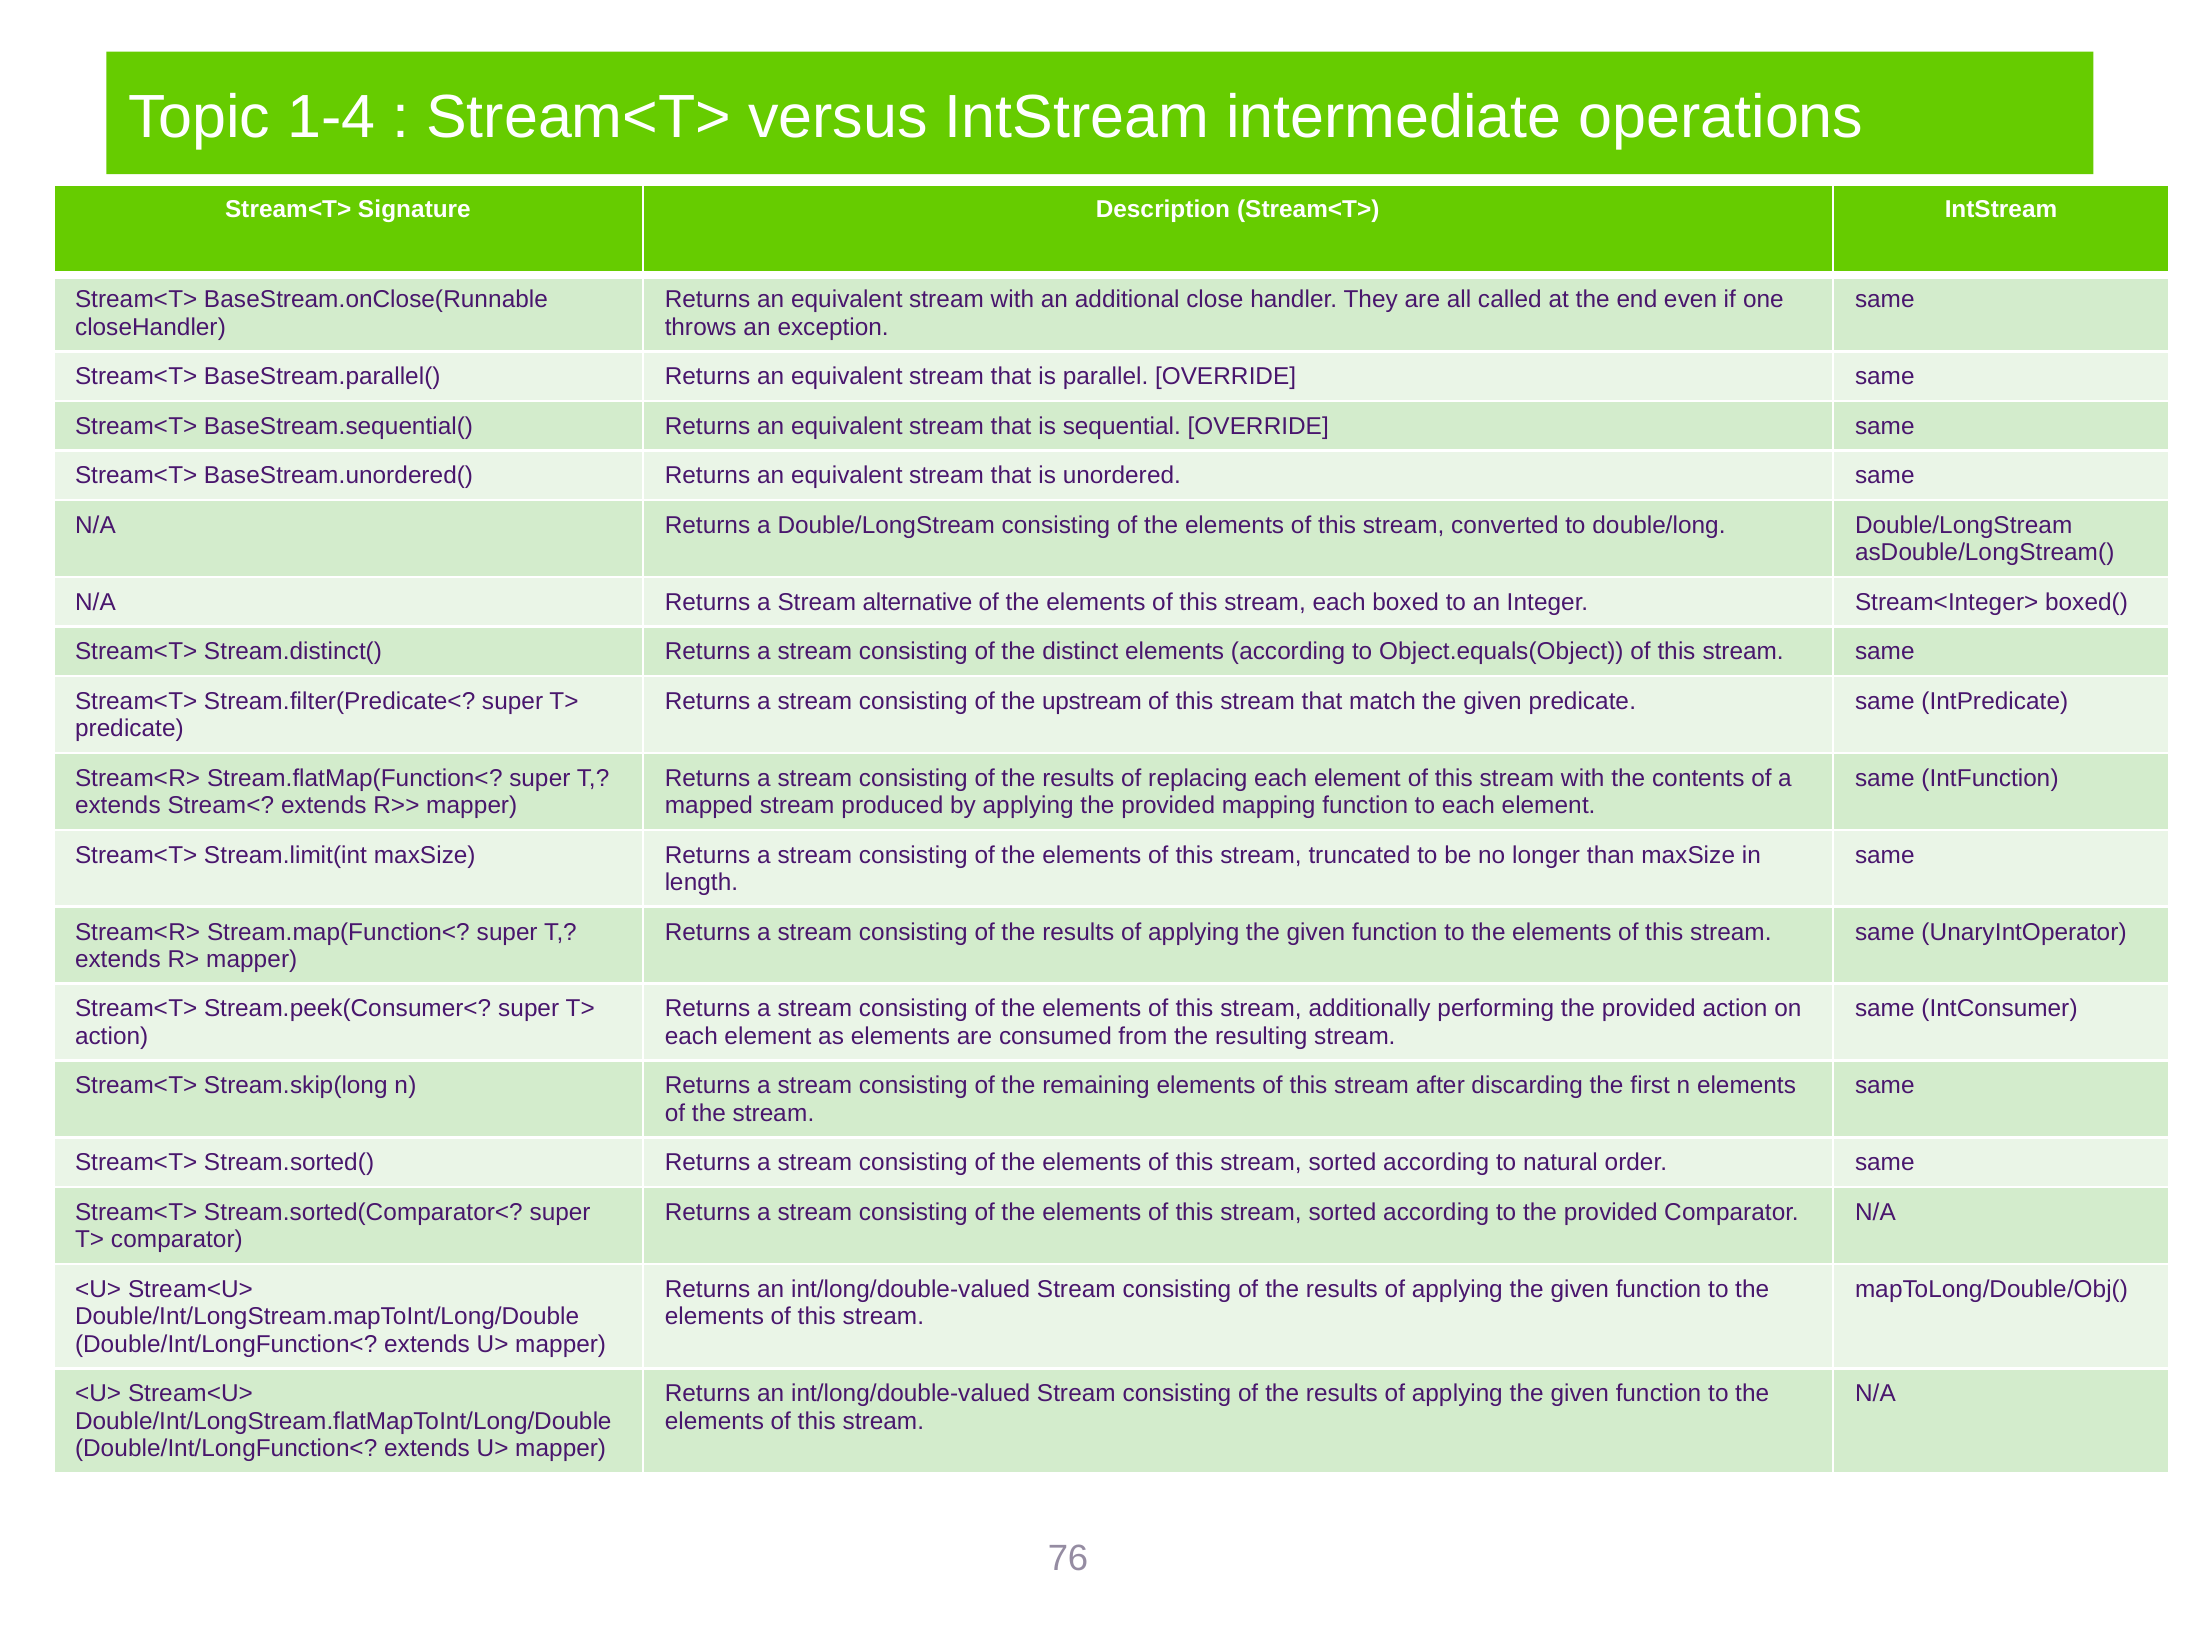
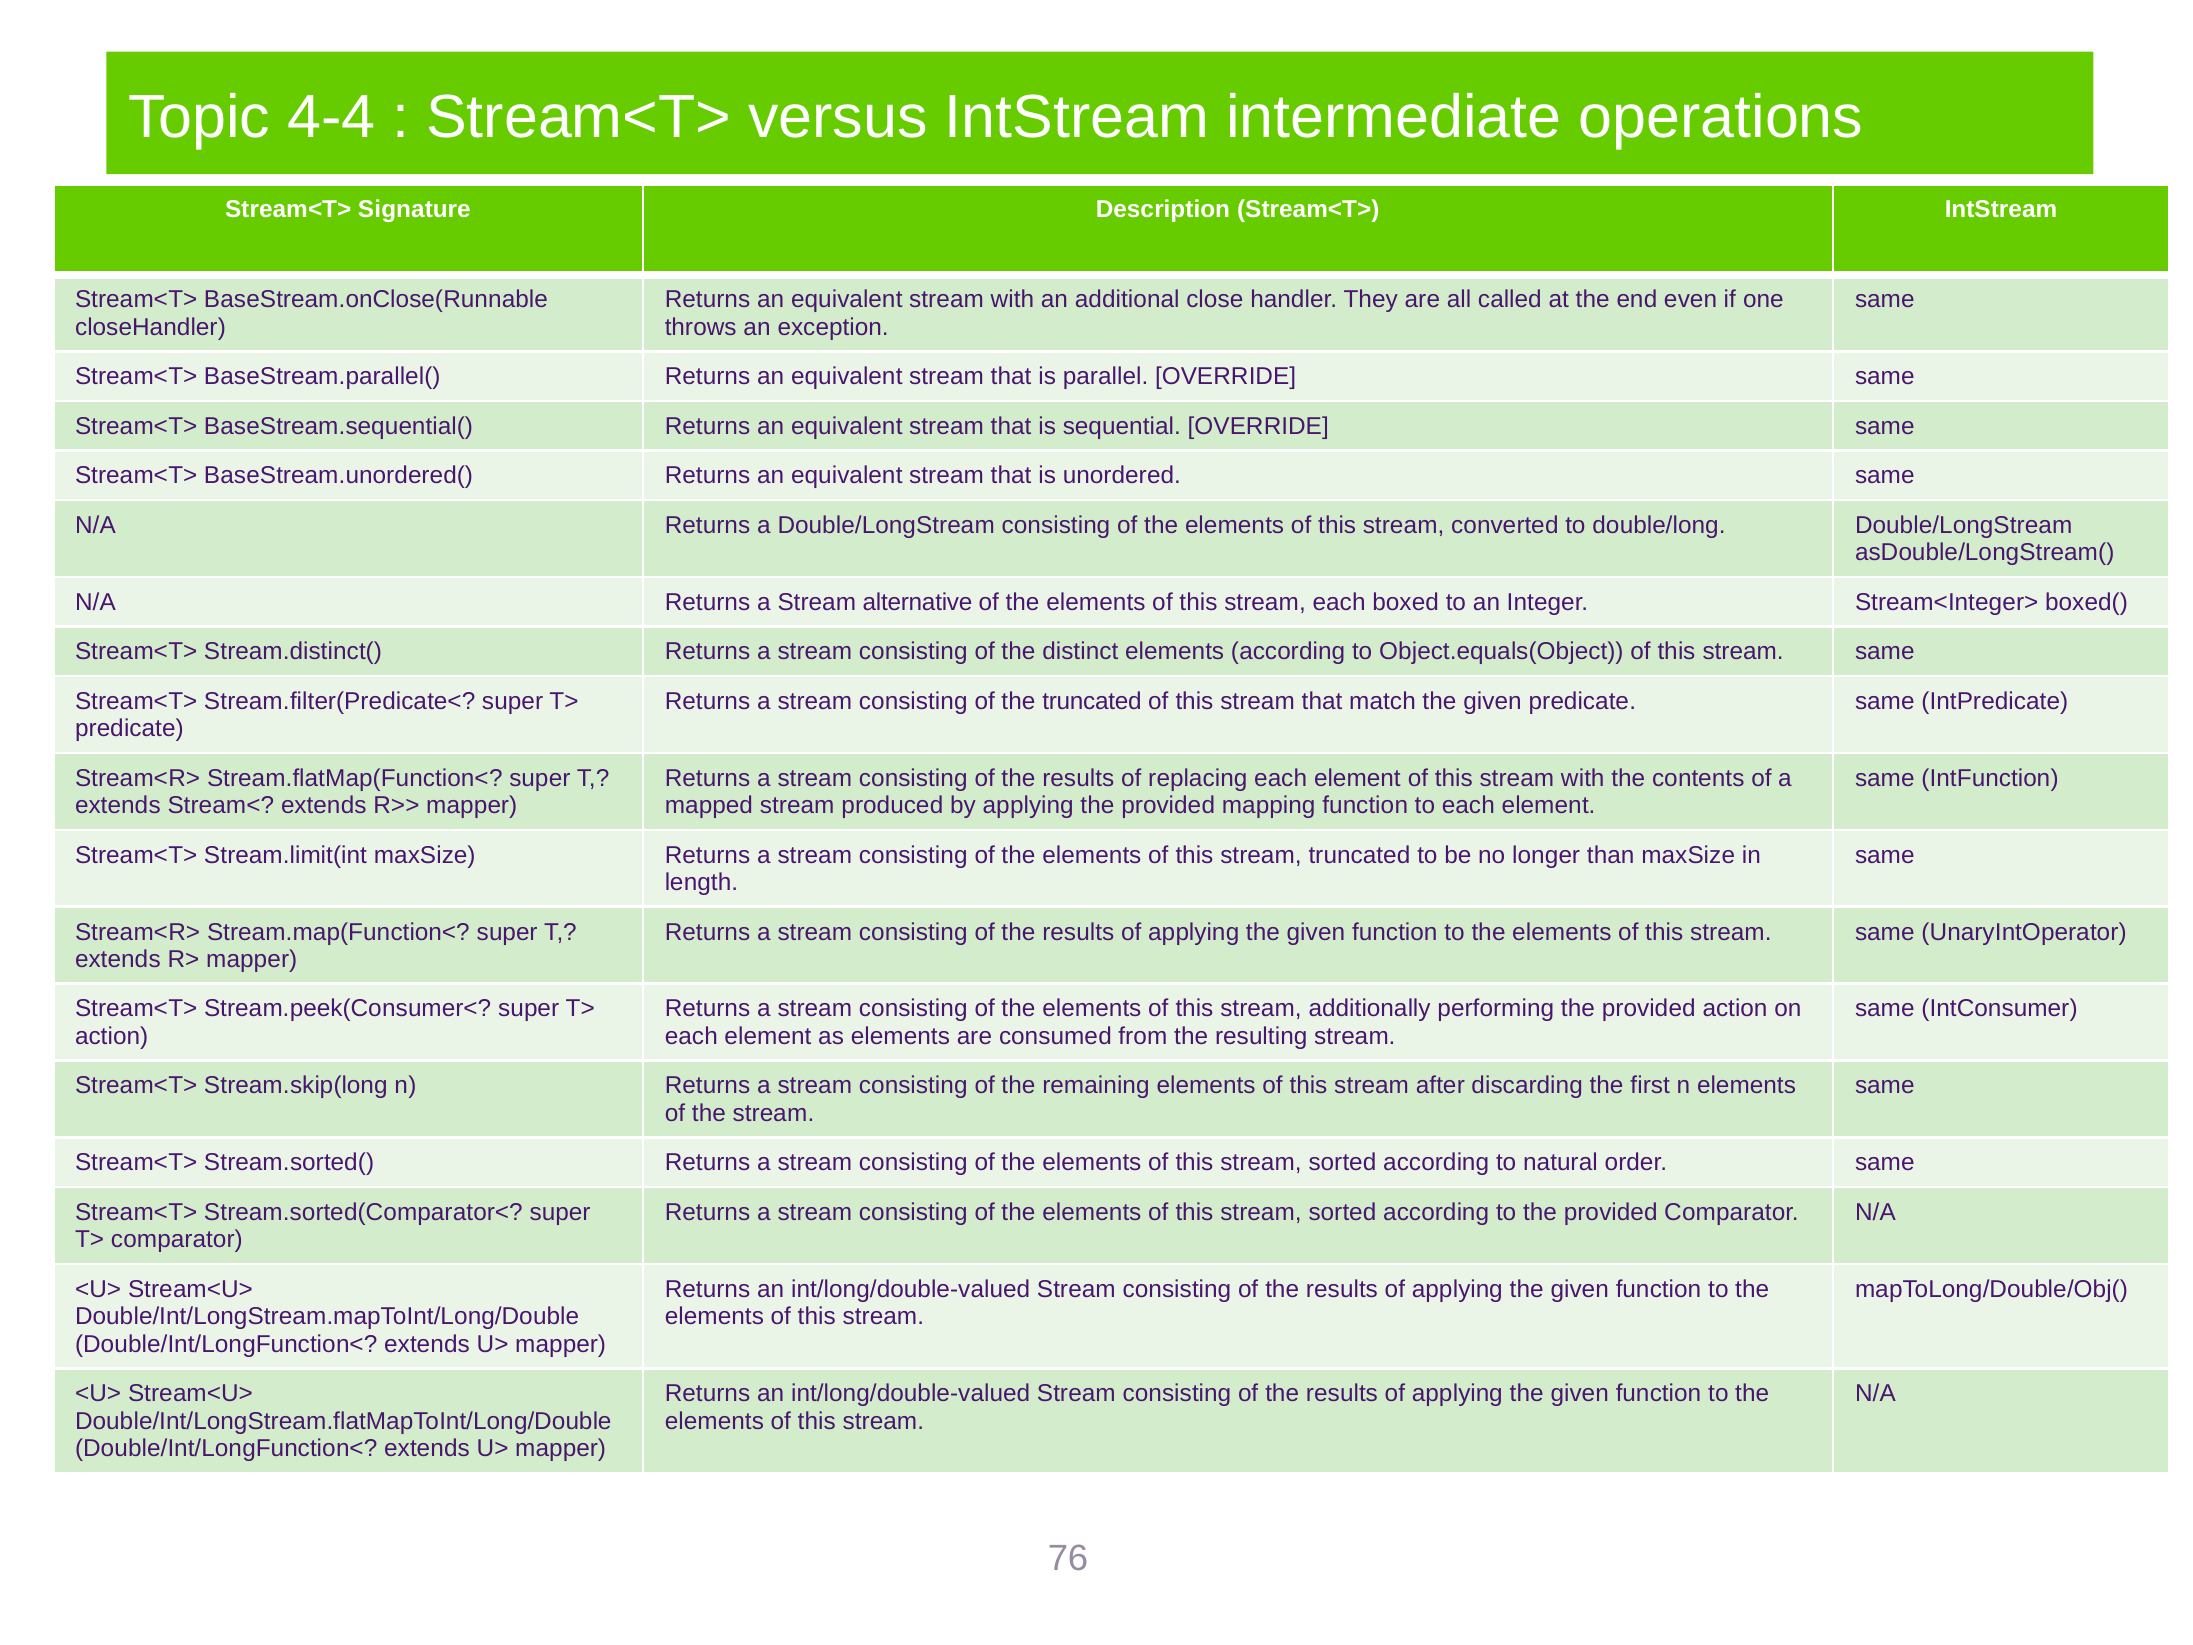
1-4: 1-4 -> 4-4
the upstream: upstream -> truncated
